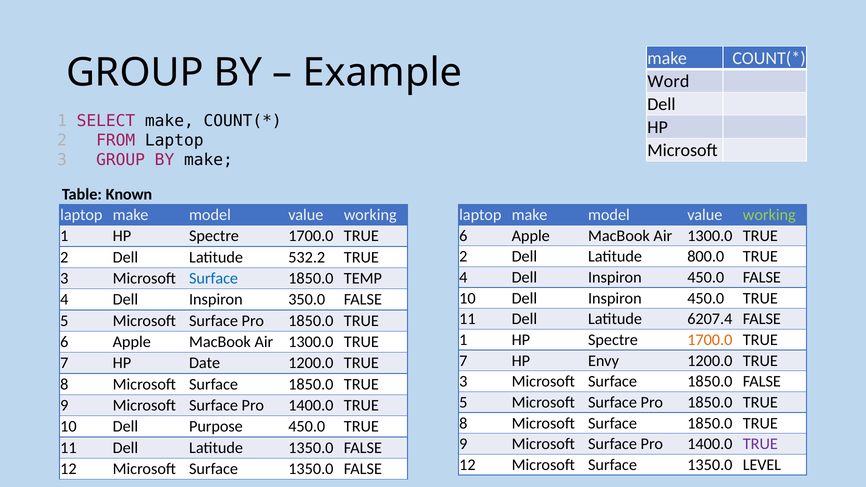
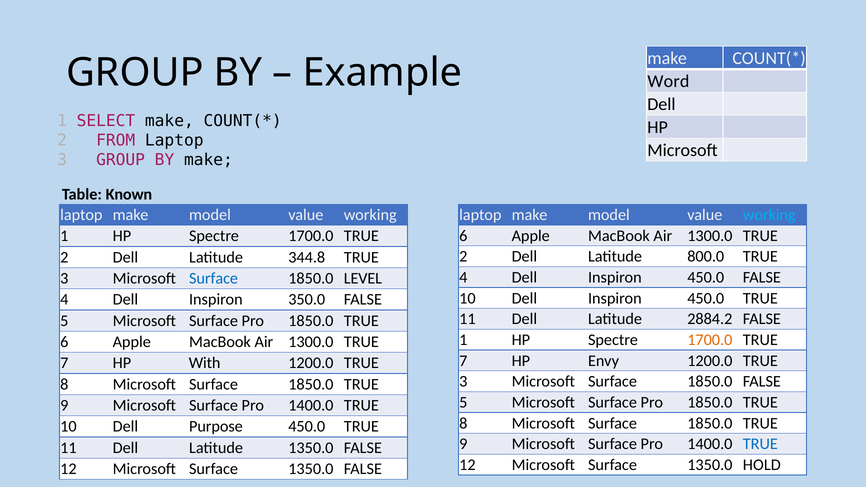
working at (769, 215) colour: light green -> light blue
532.2: 532.2 -> 344.8
TEMP: TEMP -> LEVEL
6207.4: 6207.4 -> 2884.2
Date: Date -> With
TRUE at (760, 444) colour: purple -> blue
LEVEL: LEVEL -> HOLD
